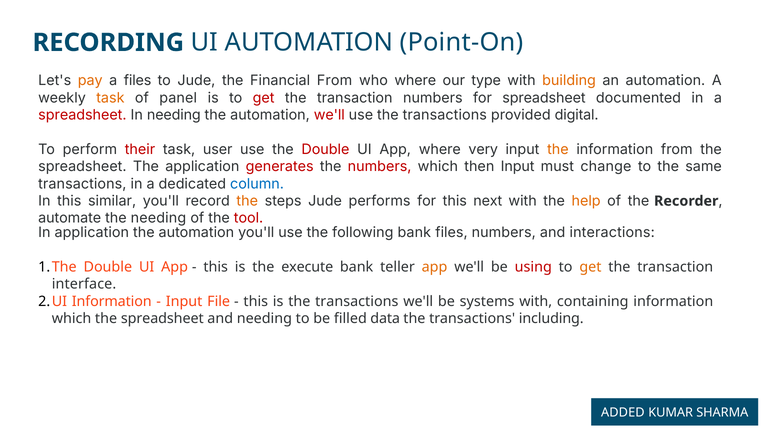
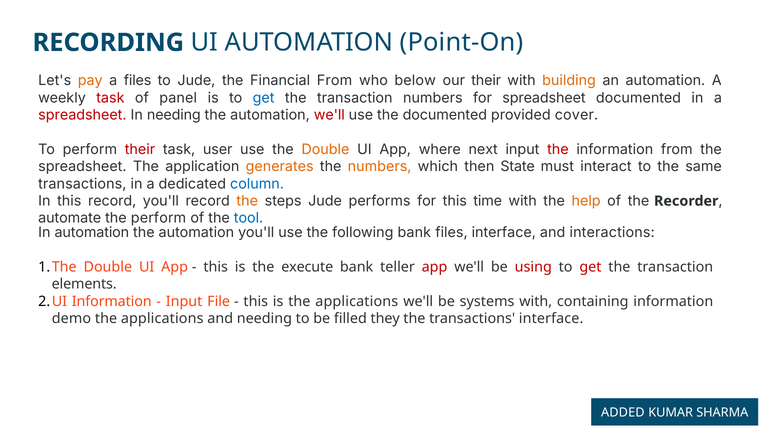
who where: where -> below
our type: type -> their
task at (110, 98) colour: orange -> red
get at (264, 98) colour: red -> blue
use the transactions: transactions -> documented
digital: digital -> cover
Double at (325, 150) colour: red -> orange
very: very -> next
the at (558, 150) colour: orange -> red
generates colour: red -> orange
numbers at (380, 167) colour: red -> orange
then Input: Input -> State
change: change -> interact
this similar: similar -> record
next: next -> time
the needing: needing -> perform
tool colour: red -> blue
In application: application -> automation
files numbers: numbers -> interface
app at (435, 267) colour: orange -> red
get at (590, 267) colour: orange -> red
interface: interface -> elements
is the transactions: transactions -> applications
which at (72, 319): which -> demo
spreadsheet at (162, 319): spreadsheet -> applications
data: data -> they
transactions including: including -> interface
